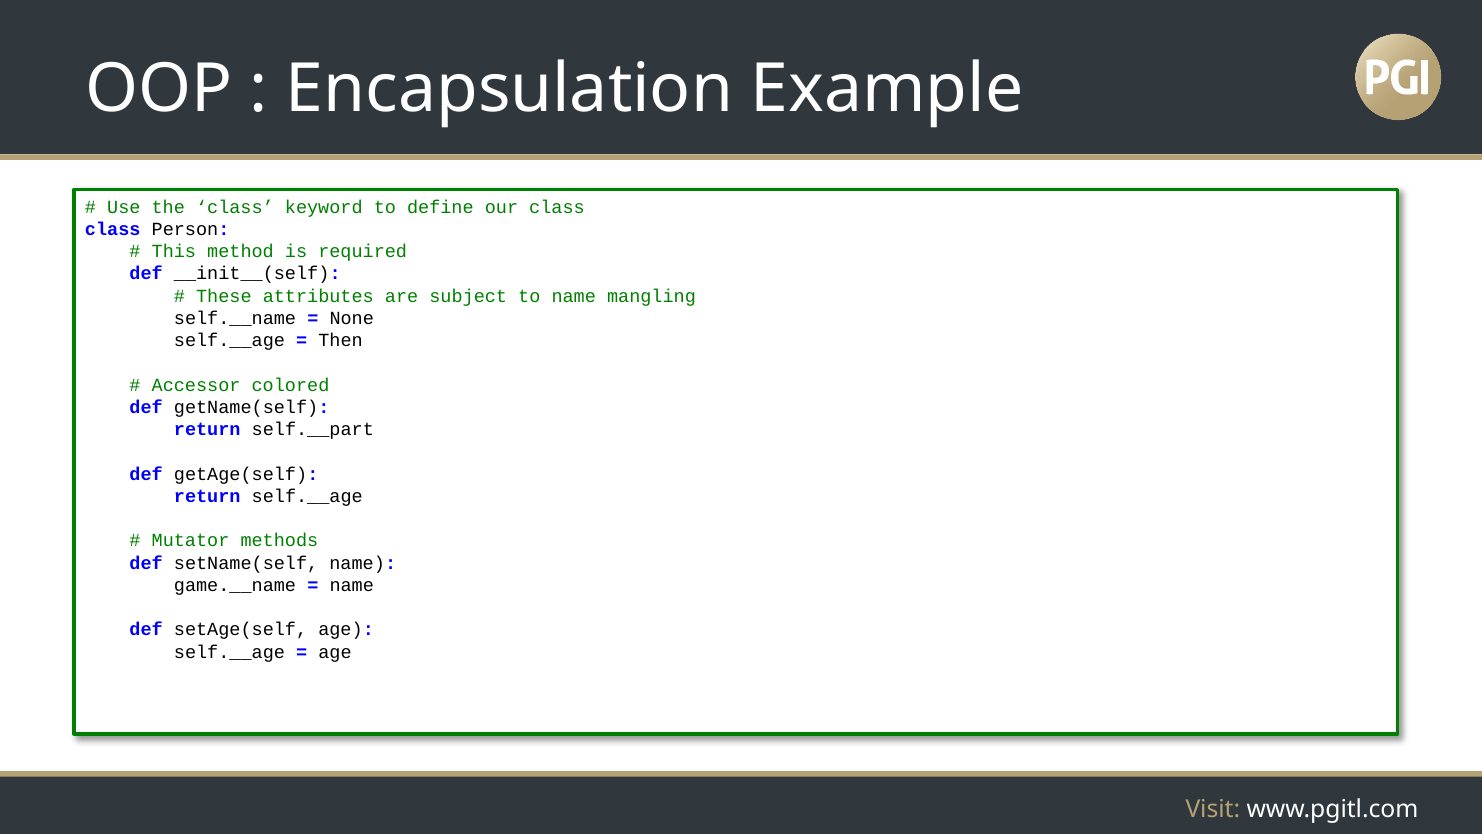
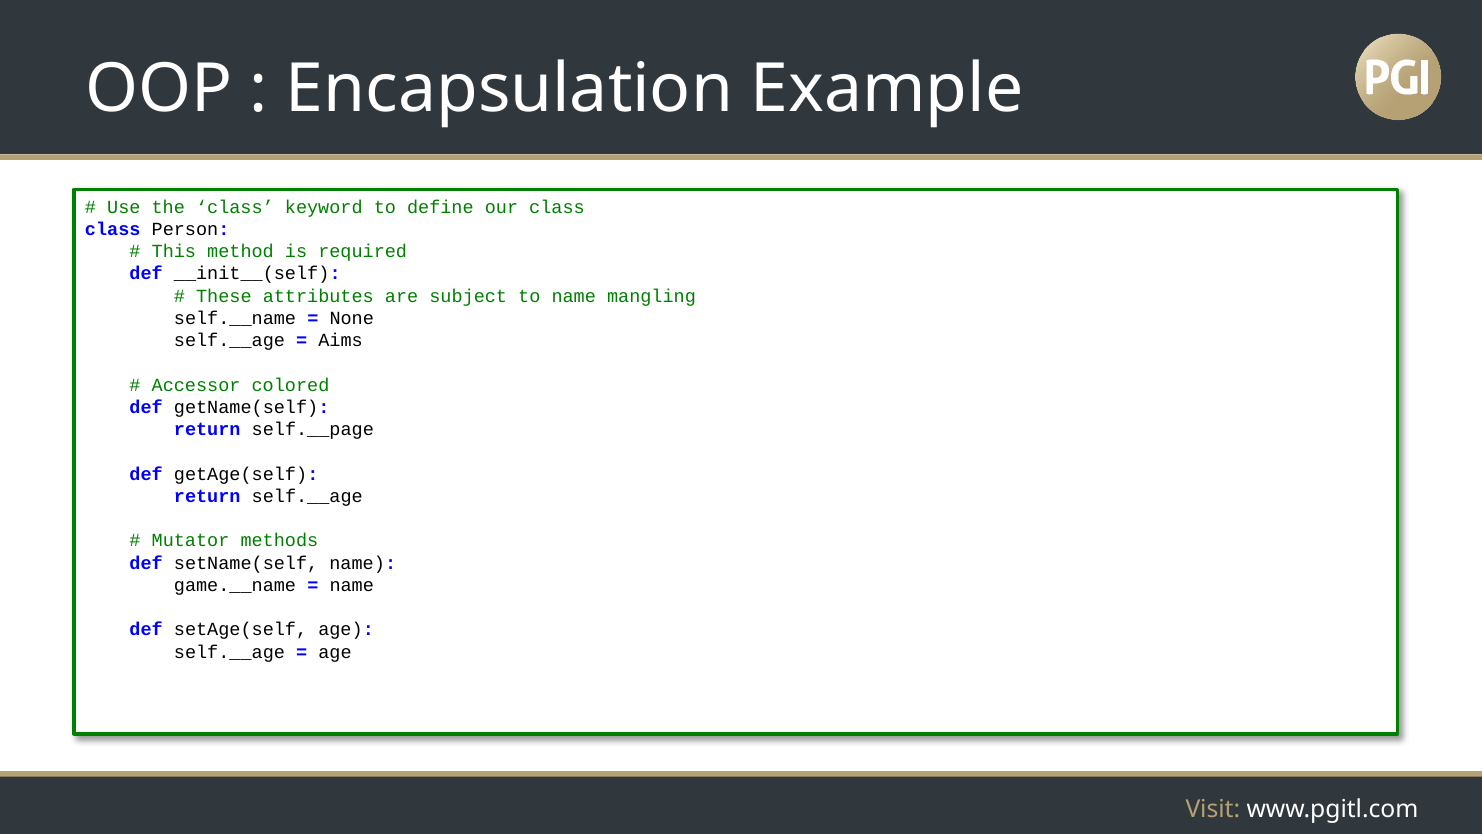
Then: Then -> Aims
self.__part: self.__part -> self.__page
